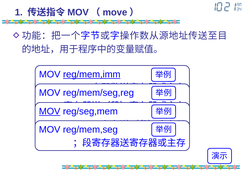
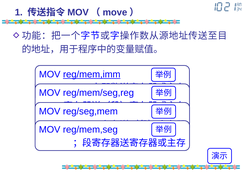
MOV at (50, 111) underline: present -> none
